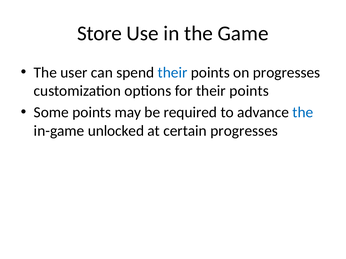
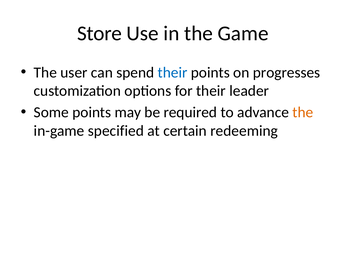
for their points: points -> leader
the at (303, 113) colour: blue -> orange
unlocked: unlocked -> specified
certain progresses: progresses -> redeeming
